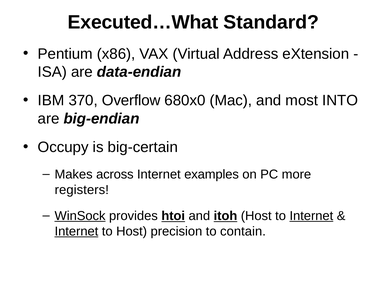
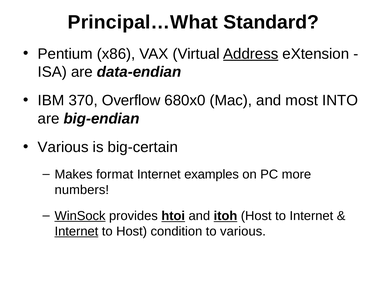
Executed…What: Executed…What -> Principal…What
Address underline: none -> present
Occupy at (63, 147): Occupy -> Various
across: across -> format
registers: registers -> numbers
Internet at (311, 216) underline: present -> none
precision: precision -> condition
to contain: contain -> various
